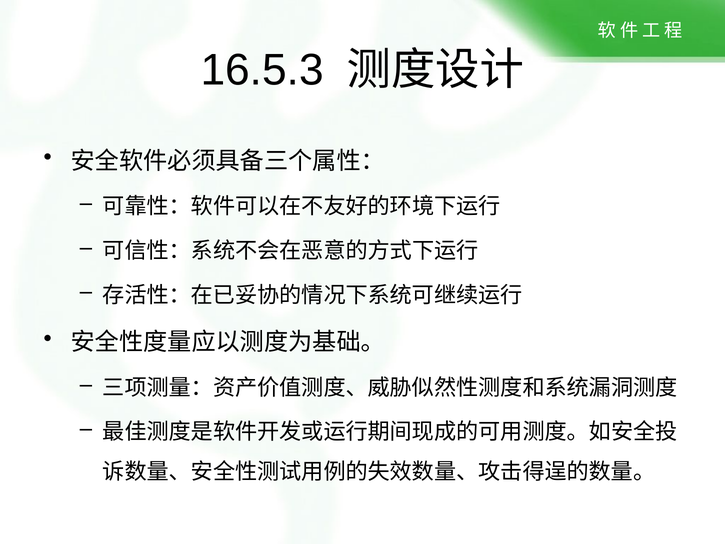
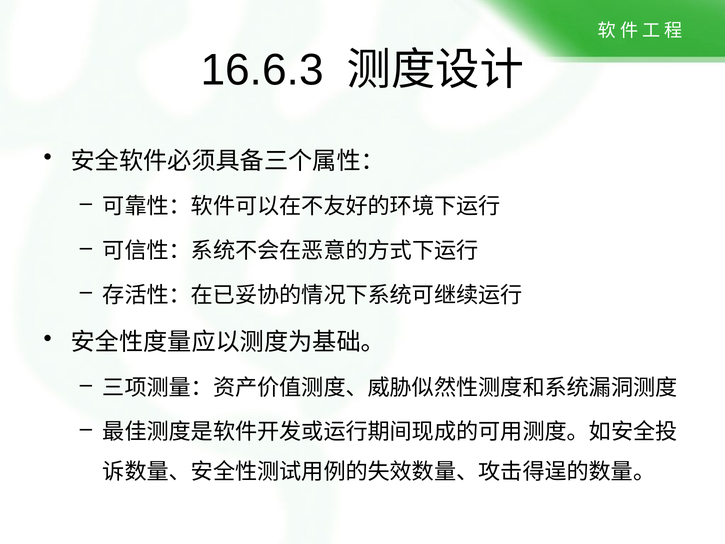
16.5.3: 16.5.3 -> 16.6.3
